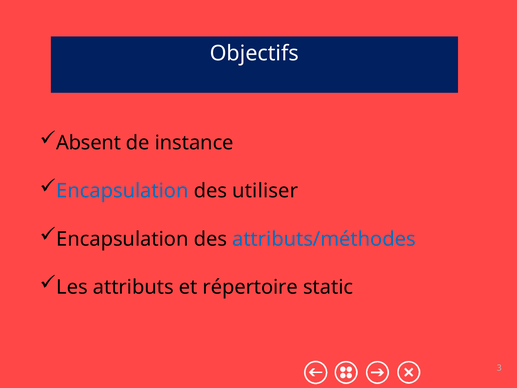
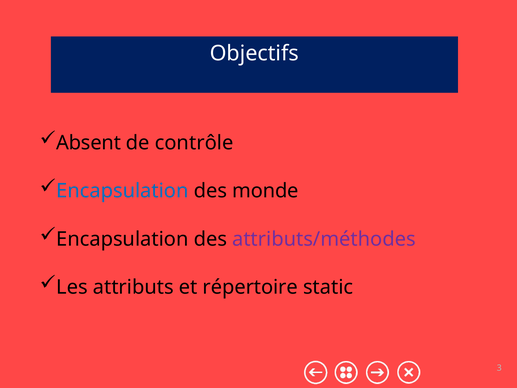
instance: instance -> contrôle
utiliser: utiliser -> monde
attributs/méthodes colour: blue -> purple
